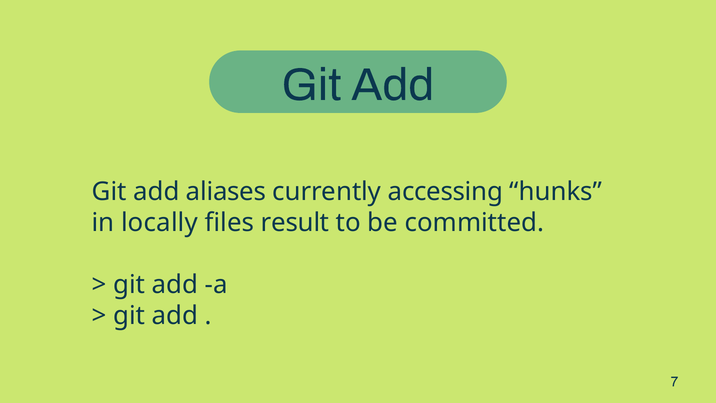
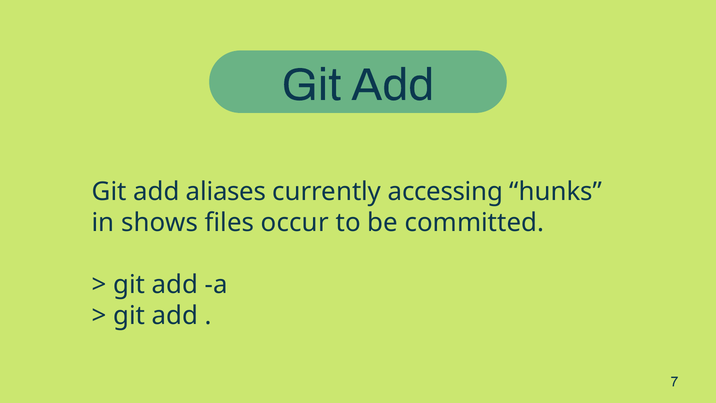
locally: locally -> shows
result: result -> occur
